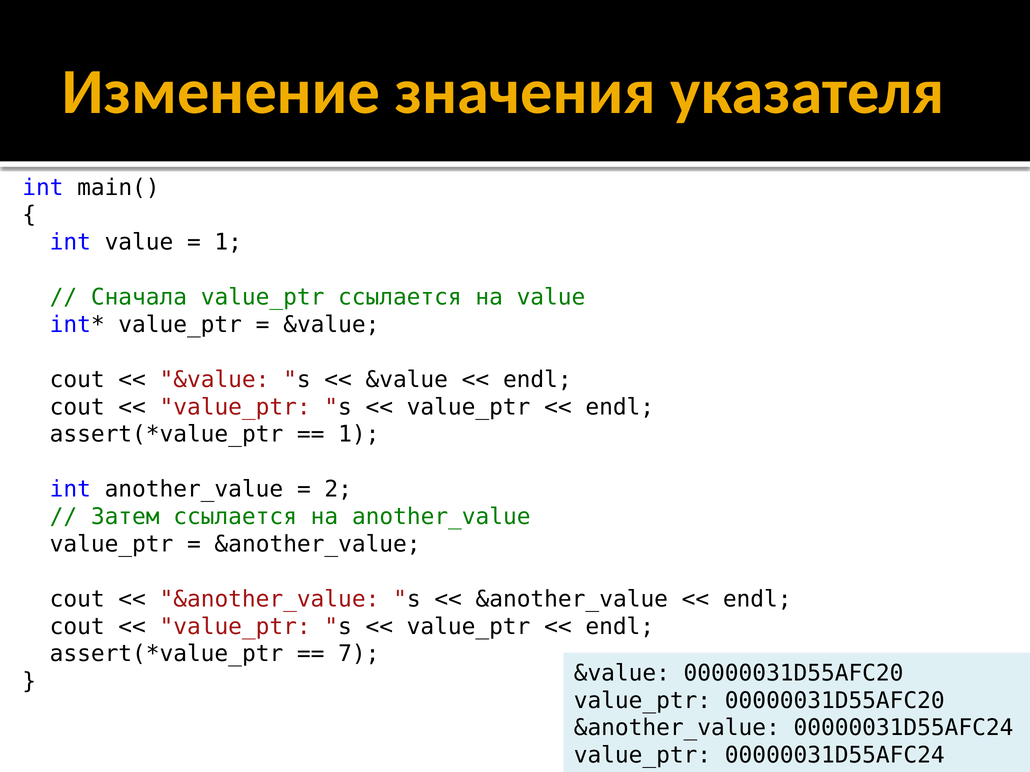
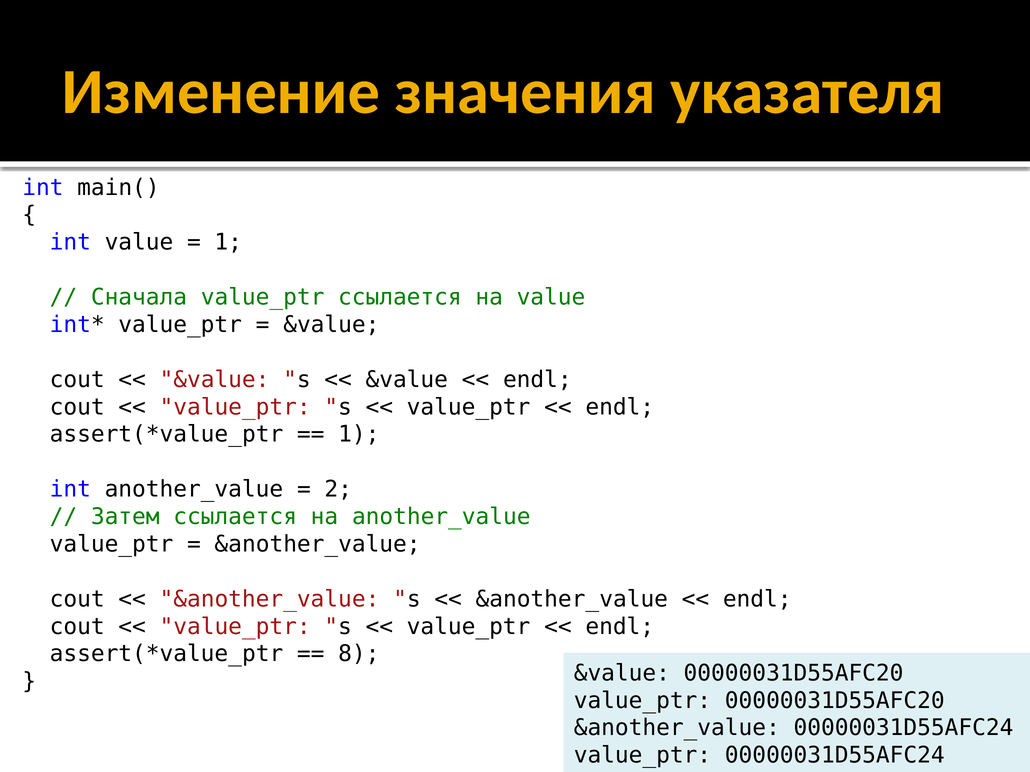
7: 7 -> 8
